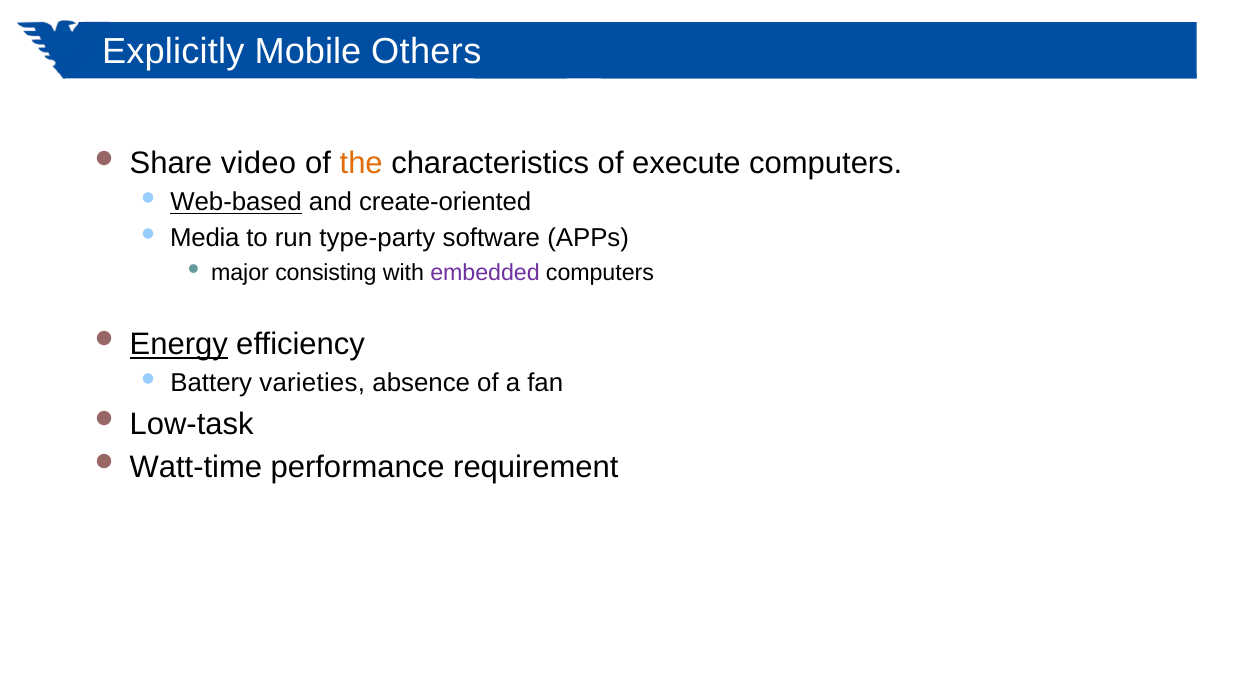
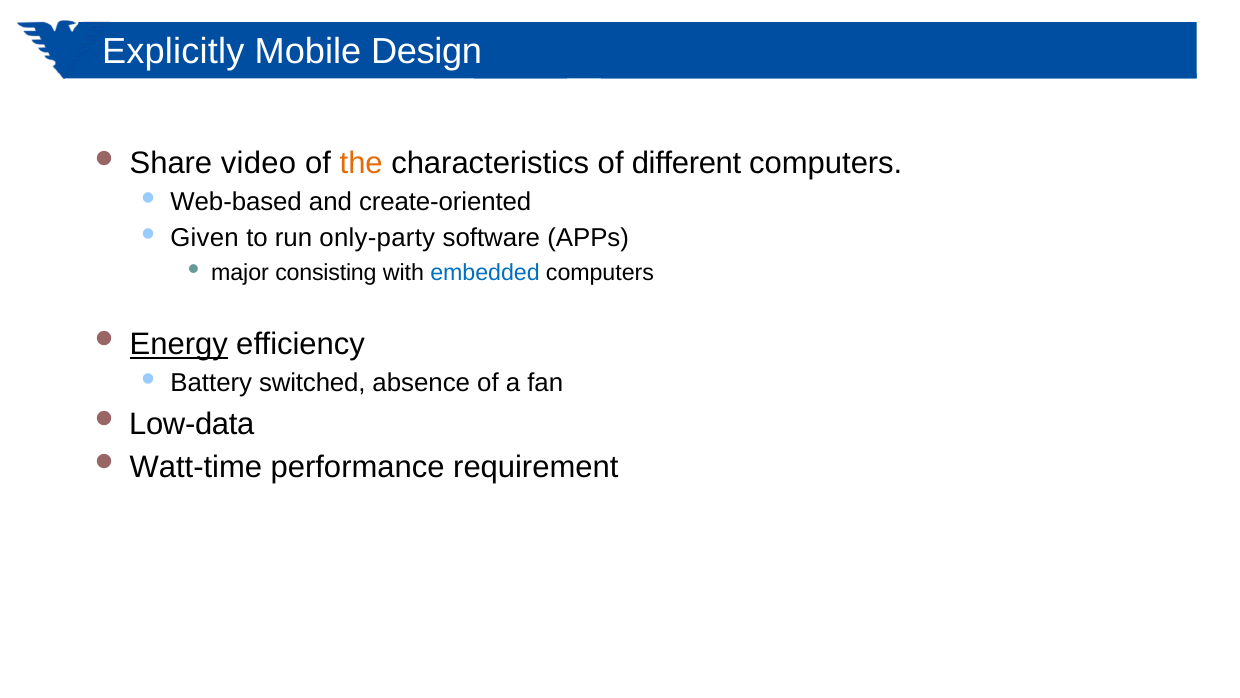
Others: Others -> Design
execute: execute -> different
Web-based underline: present -> none
Media: Media -> Given
type-party: type-party -> only-party
embedded colour: purple -> blue
varieties: varieties -> switched
Low-task: Low-task -> Low-data
